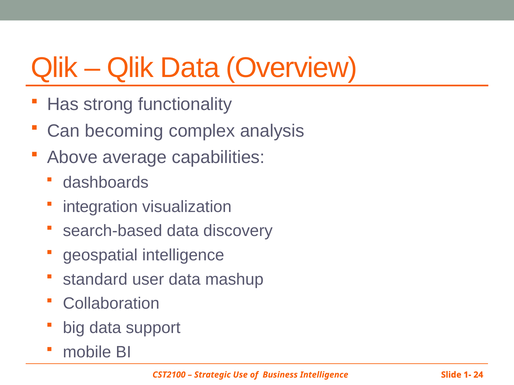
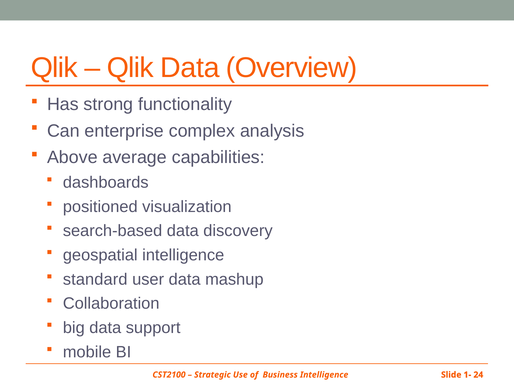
becoming: becoming -> enterprise
integration: integration -> positioned
